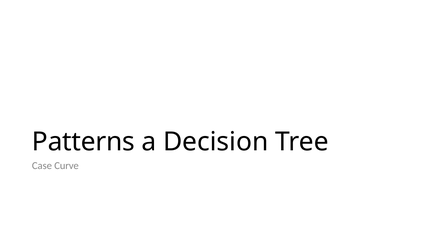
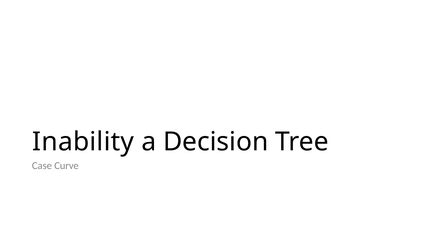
Patterns: Patterns -> Inability
